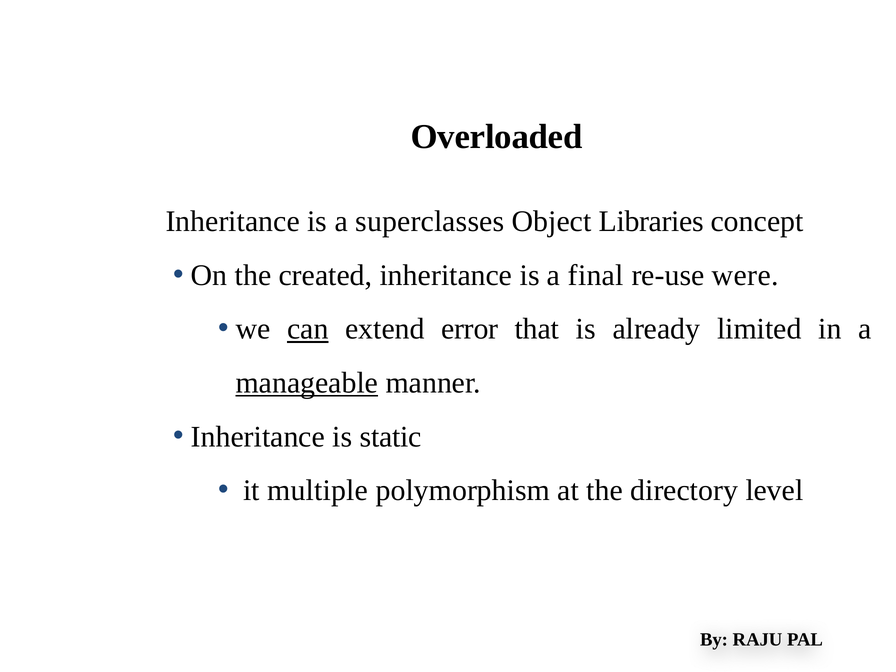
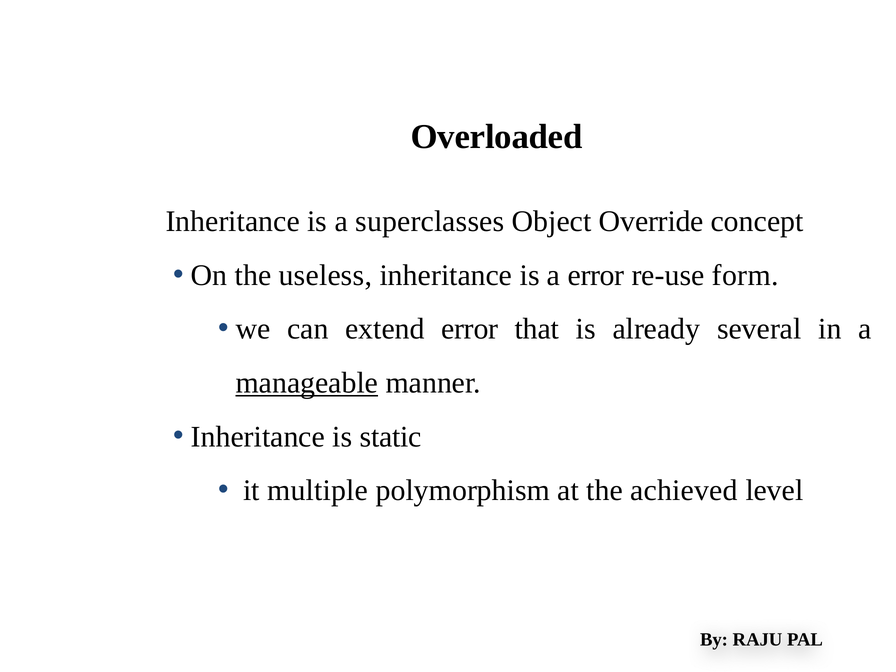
Libraries: Libraries -> Override
created: created -> useless
a final: final -> error
were: were -> form
can underline: present -> none
limited: limited -> several
directory: directory -> achieved
